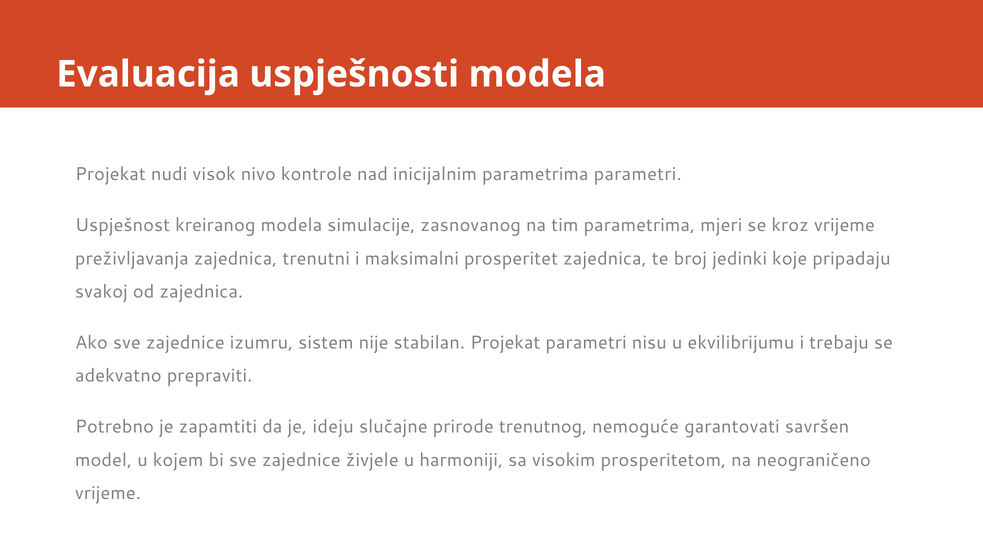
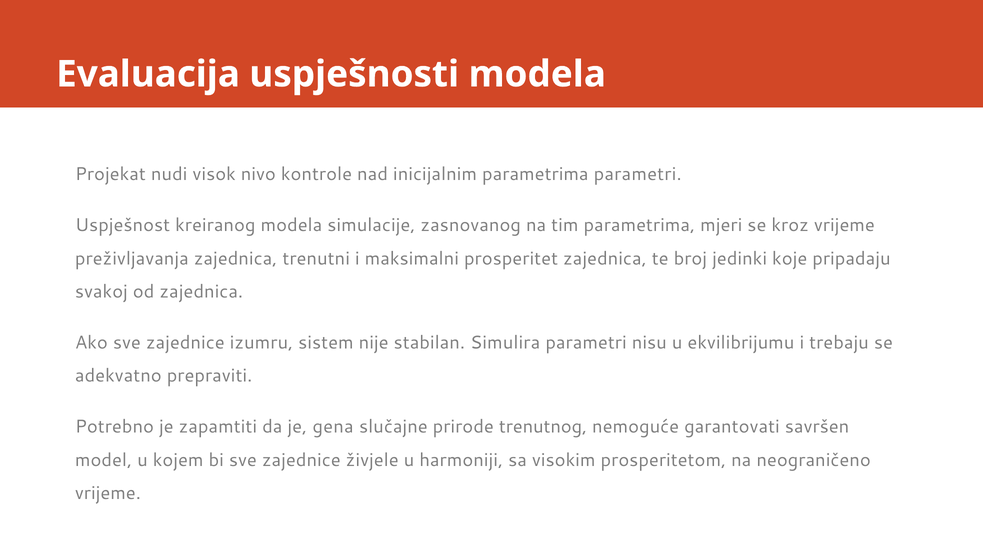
stabilan Projekat: Projekat -> Simulira
ideju: ideju -> gena
